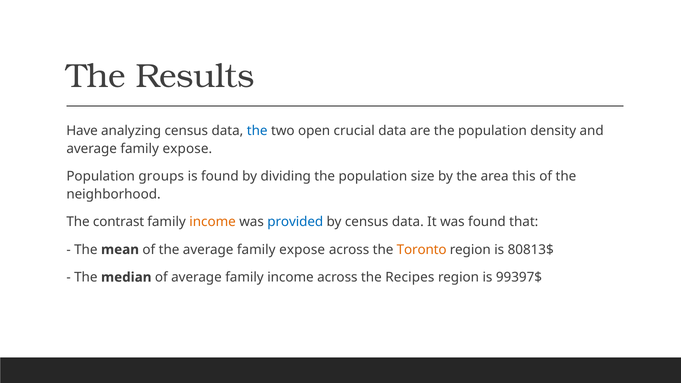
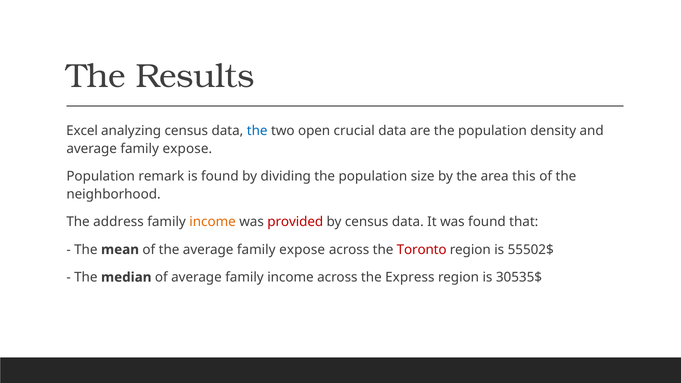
Have: Have -> Excel
groups: groups -> remark
contrast: contrast -> address
provided colour: blue -> red
Toronto colour: orange -> red
80813$: 80813$ -> 55502$
Recipes: Recipes -> Express
99397$: 99397$ -> 30535$
